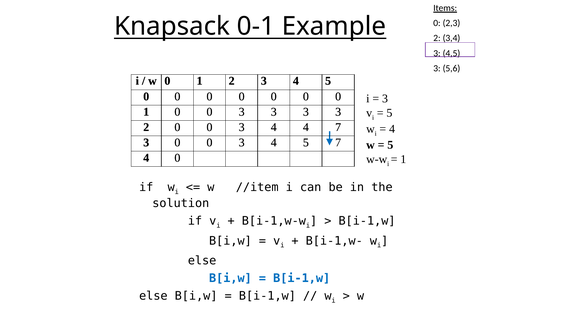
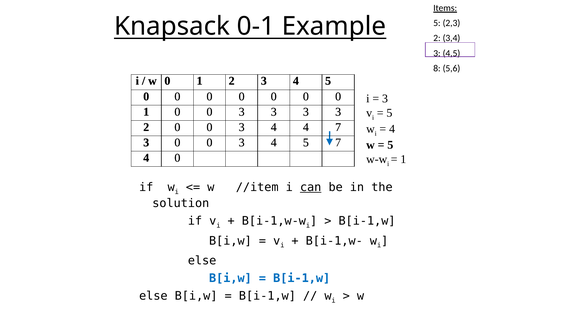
0 at (437, 23): 0 -> 5
3 at (437, 68): 3 -> 8
can underline: none -> present
